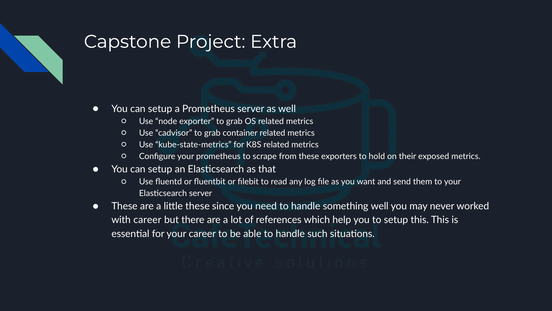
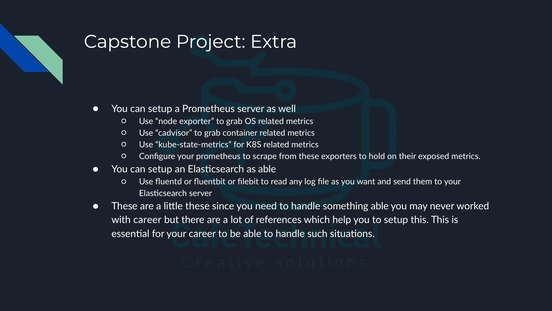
as that: that -> able
something well: well -> able
